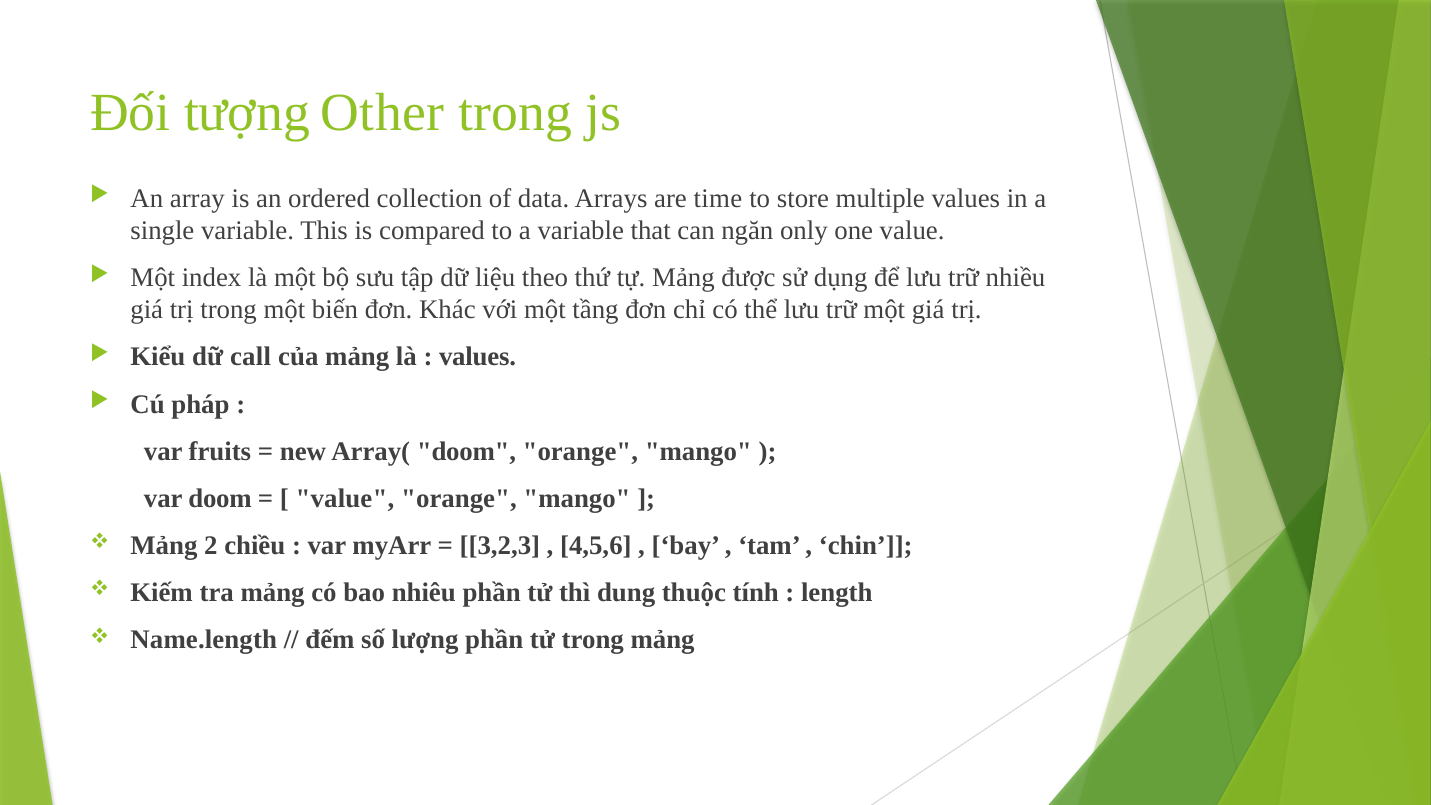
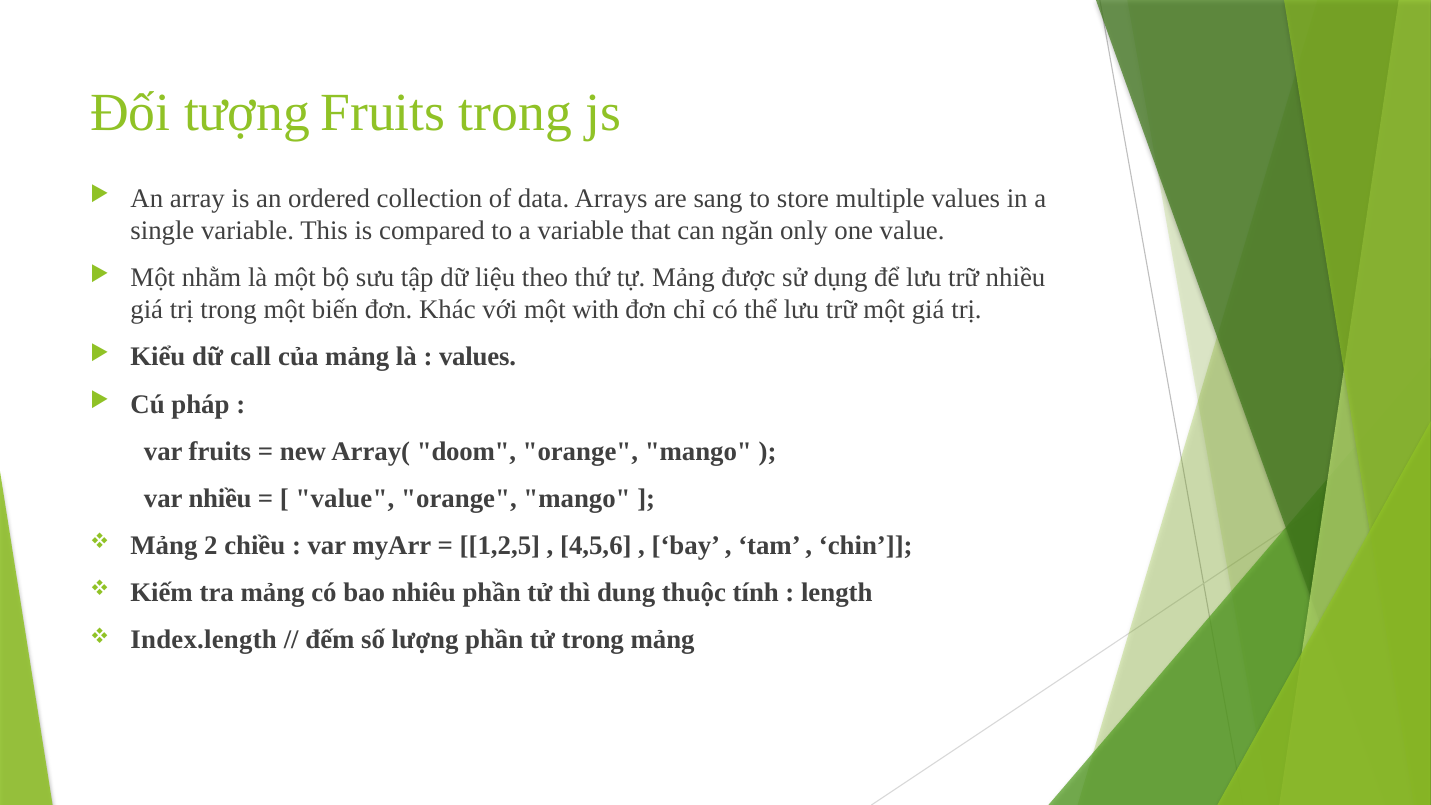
tượng Other: Other -> Fruits
time: time -> sang
index: index -> nhằm
tầng: tầng -> with
var doom: doom -> nhiều
3,2,3: 3,2,3 -> 1,2,5
Name.length: Name.length -> Index.length
